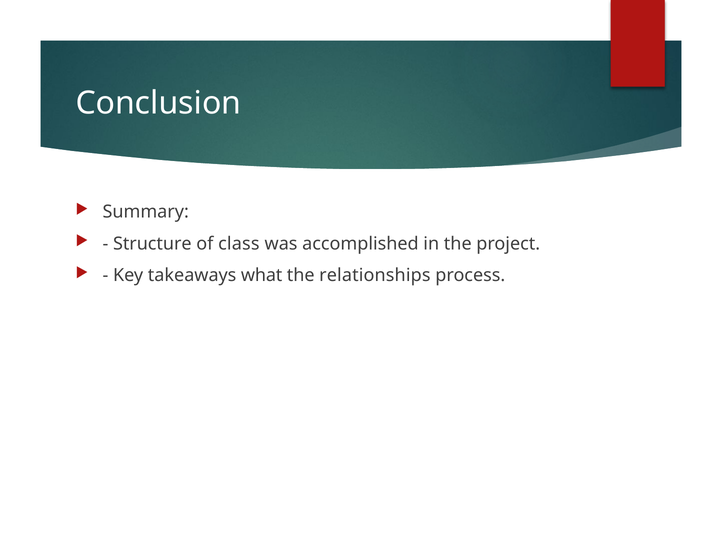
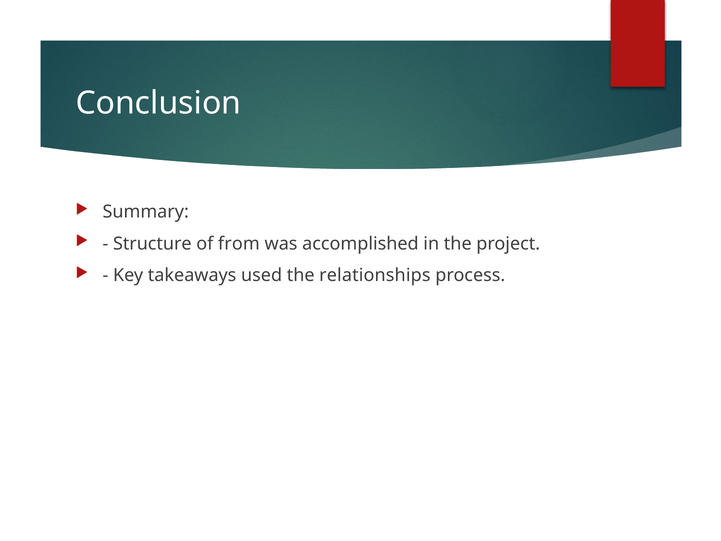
class: class -> from
what: what -> used
